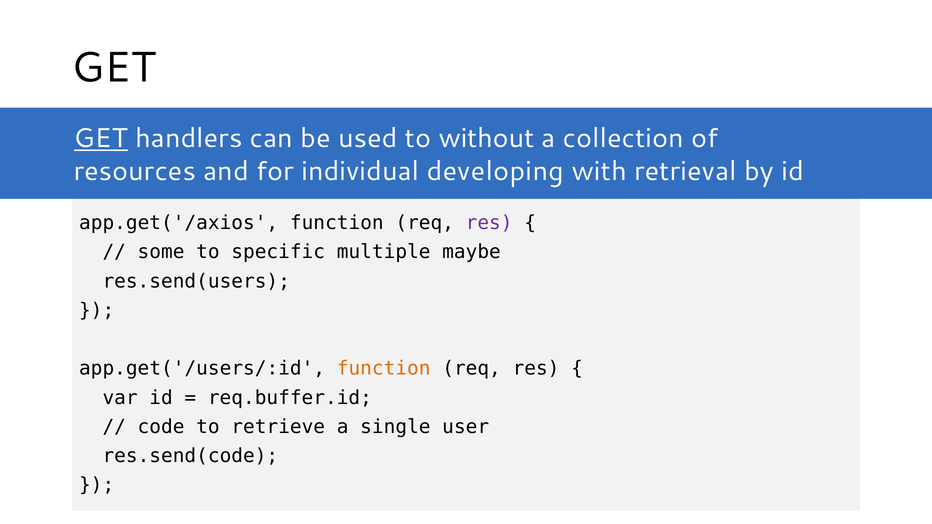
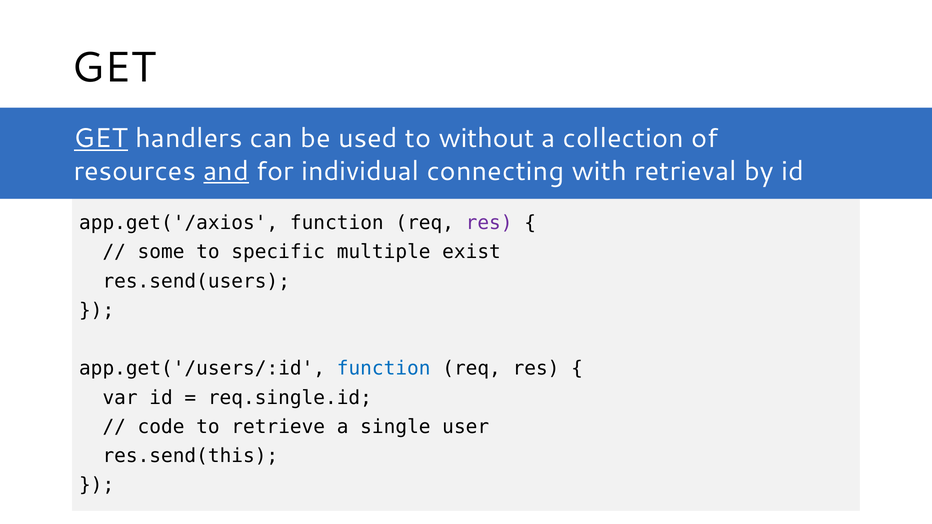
and underline: none -> present
developing: developing -> connecting
maybe: maybe -> exist
function at (384, 369) colour: orange -> blue
req.buffer.id: req.buffer.id -> req.single.id
res.send(code: res.send(code -> res.send(this
